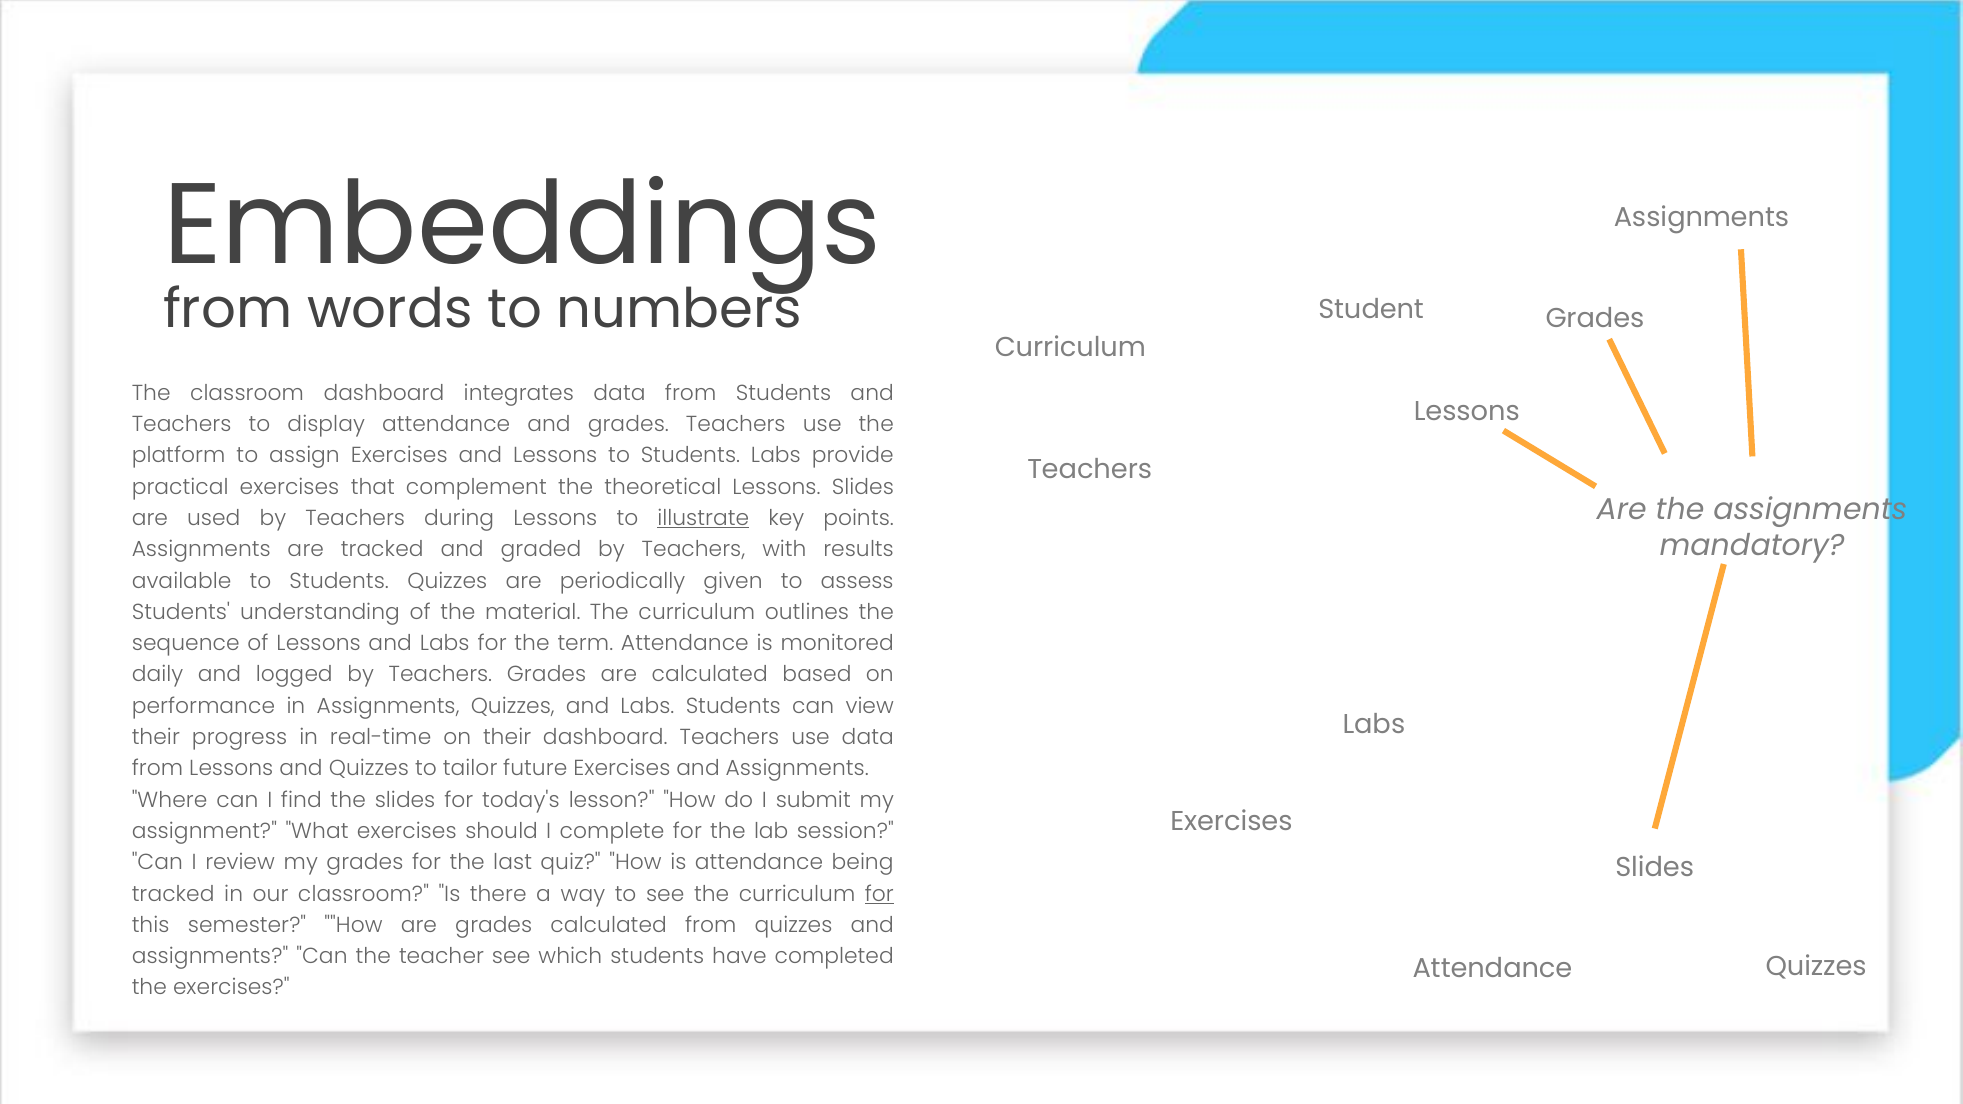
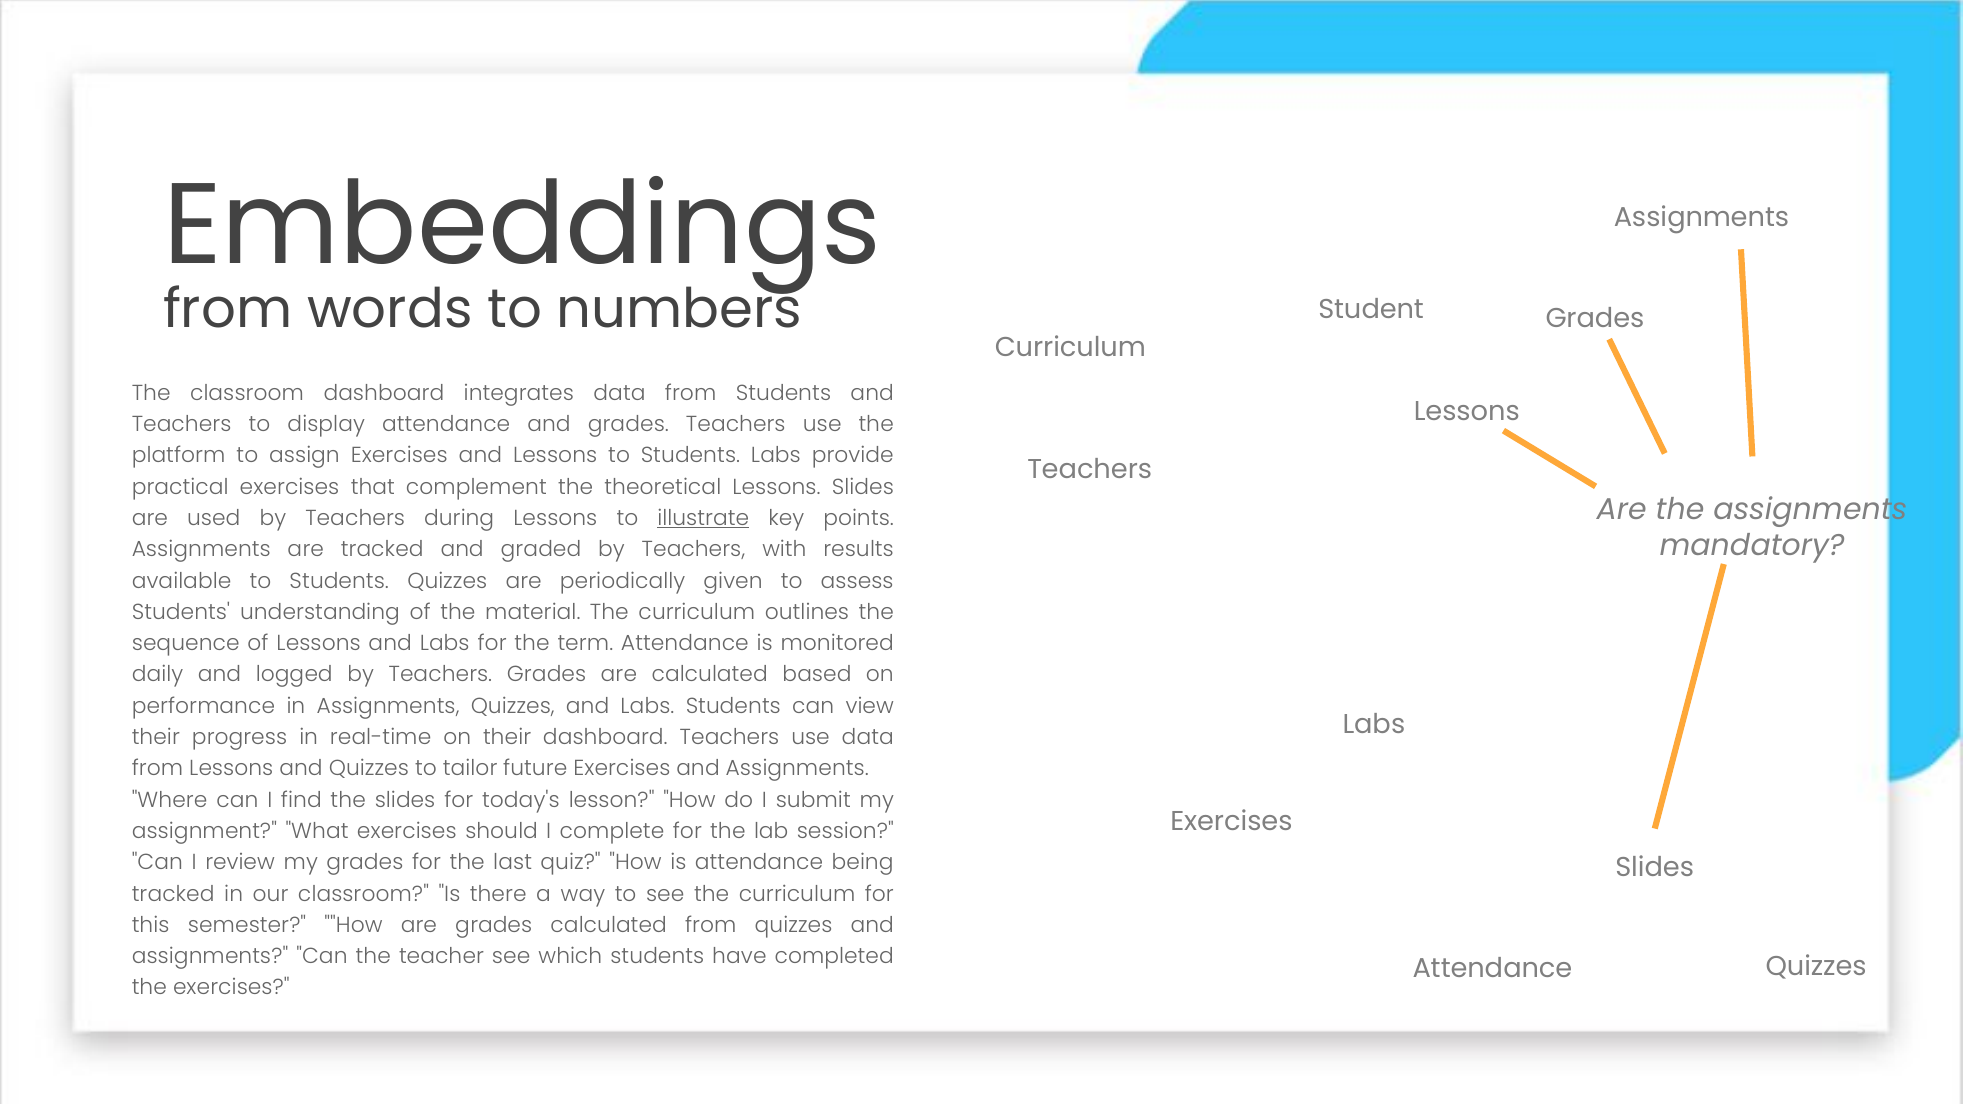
for at (879, 894) underline: present -> none
